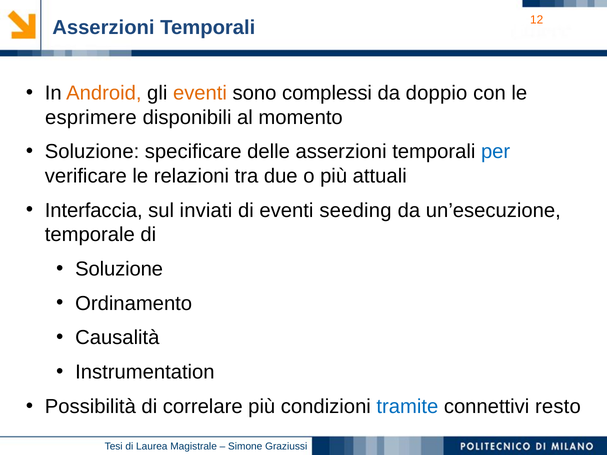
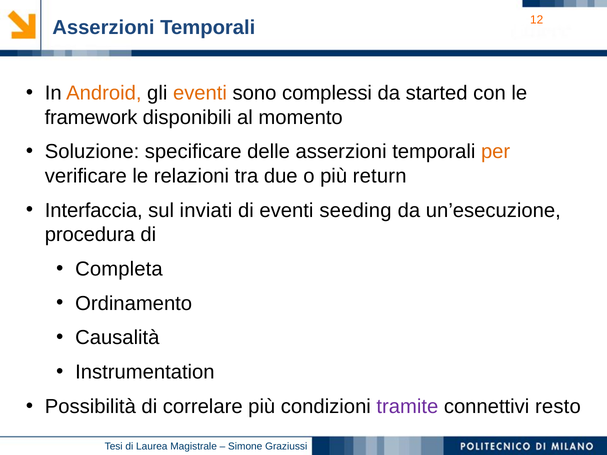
doppio: doppio -> started
esprimere: esprimere -> framework
per colour: blue -> orange
attuali: attuali -> return
temporale: temporale -> procedura
Soluzione at (119, 269): Soluzione -> Completa
tramite colour: blue -> purple
